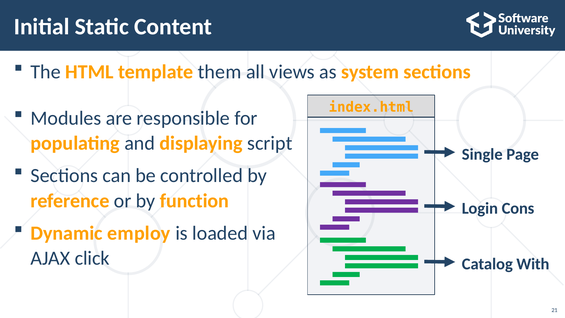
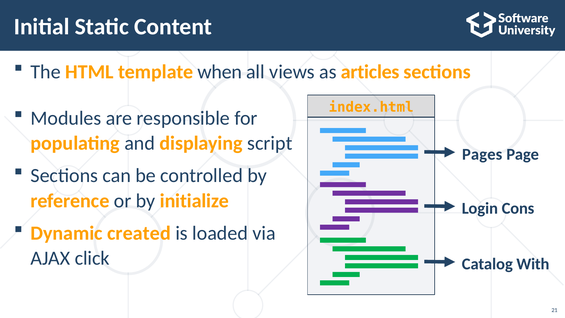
them: them -> when
system: system -> articles
Single: Single -> Pages
function: function -> initialize
employ: employ -> created
